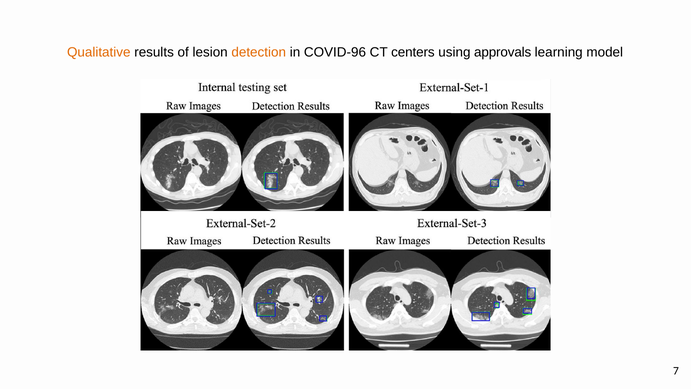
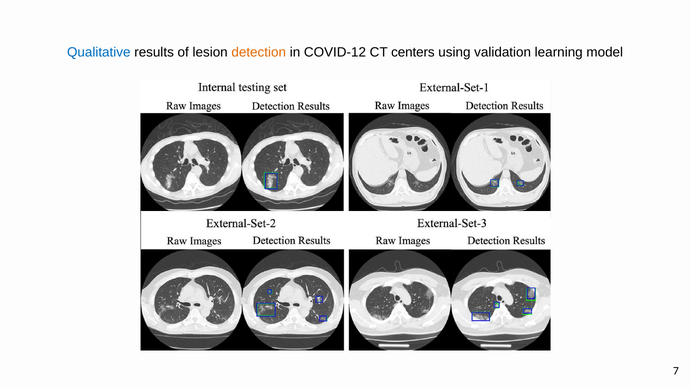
Qualitative colour: orange -> blue
COVID-96: COVID-96 -> COVID-12
approvals: approvals -> validation
